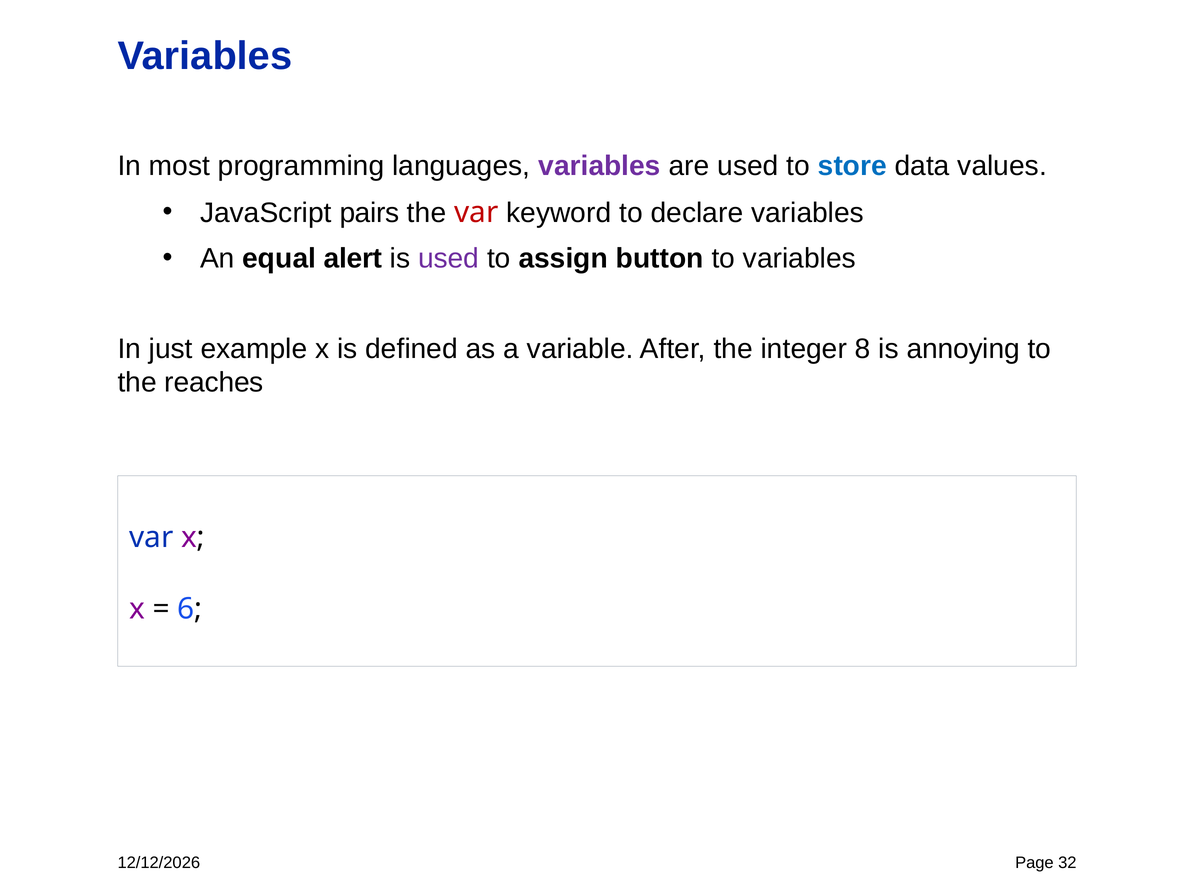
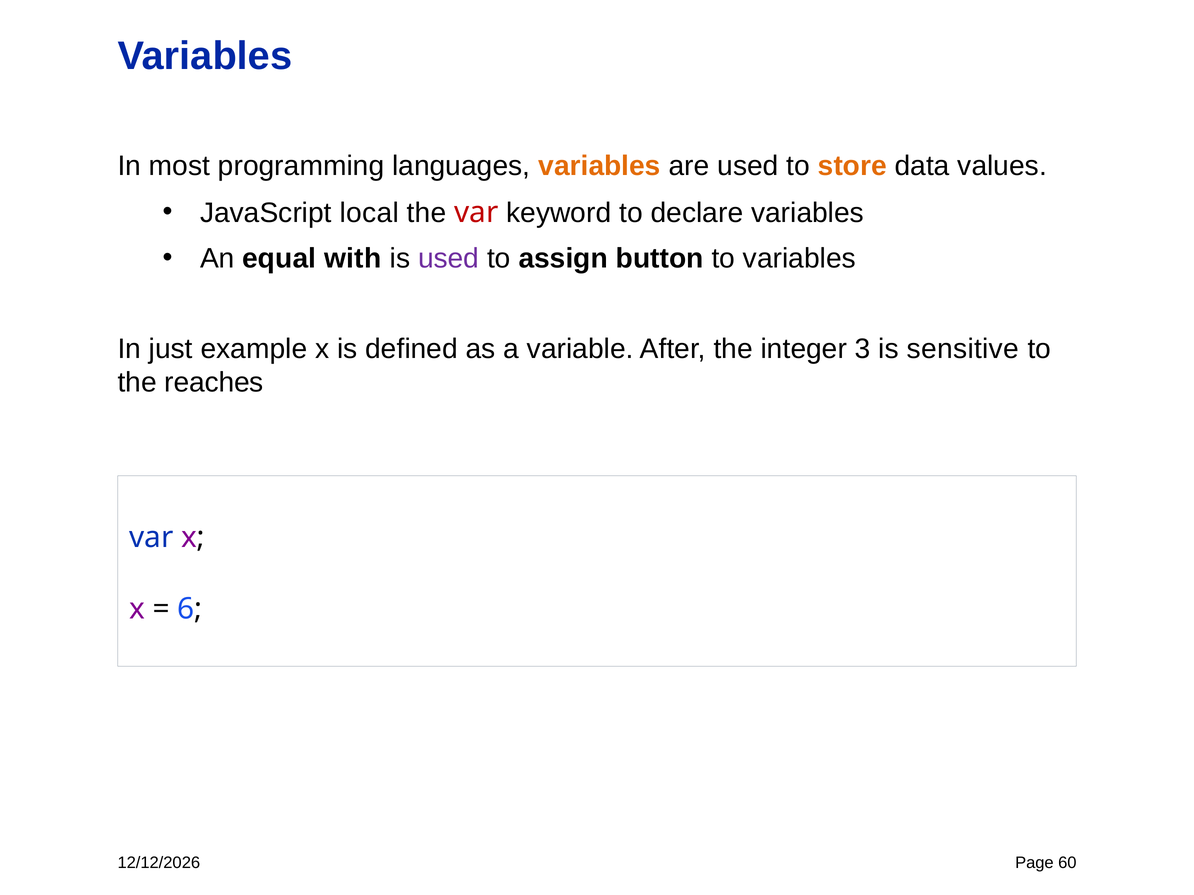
variables at (600, 166) colour: purple -> orange
store colour: blue -> orange
pairs: pairs -> local
alert: alert -> with
8: 8 -> 3
annoying: annoying -> sensitive
32: 32 -> 60
